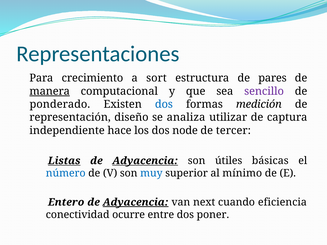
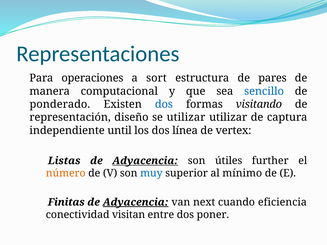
crecimiento: crecimiento -> operaciones
manera underline: present -> none
sencillo colour: purple -> blue
medición: medición -> visitando
se analiza: analiza -> utilizar
hace: hace -> until
node: node -> línea
tercer: tercer -> vertex
Listas underline: present -> none
básicas: básicas -> further
número colour: blue -> orange
Entero: Entero -> Finitas
ocurre: ocurre -> visitan
